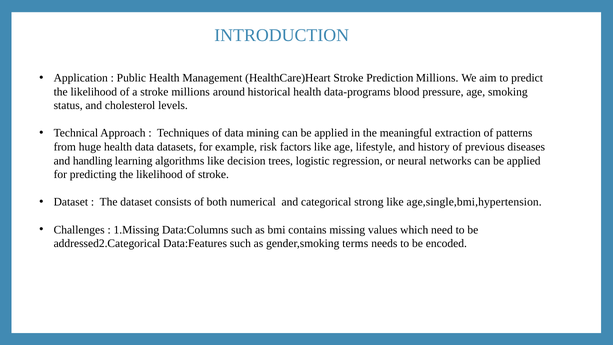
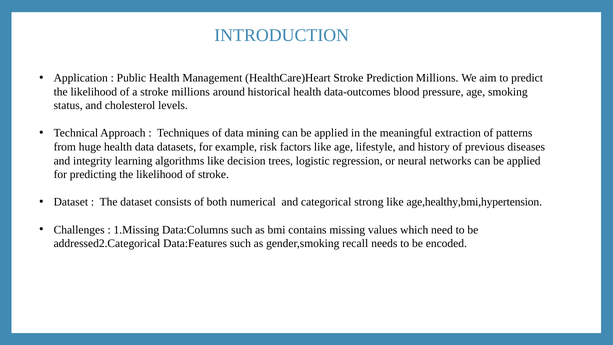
data-programs: data-programs -> data-outcomes
handling: handling -> integrity
age,single,bmi,hypertension: age,single,bmi,hypertension -> age,healthy,bmi,hypertension
terms: terms -> recall
